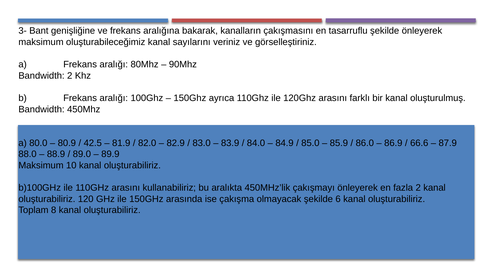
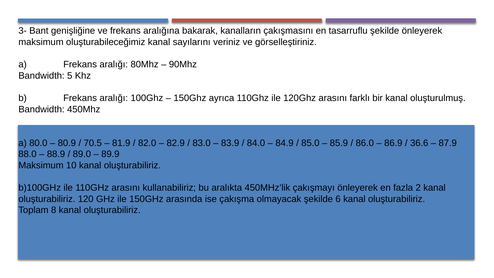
Bandwidth 2: 2 -> 5
42.5: 42.5 -> 70.5
66.6: 66.6 -> 36.6
